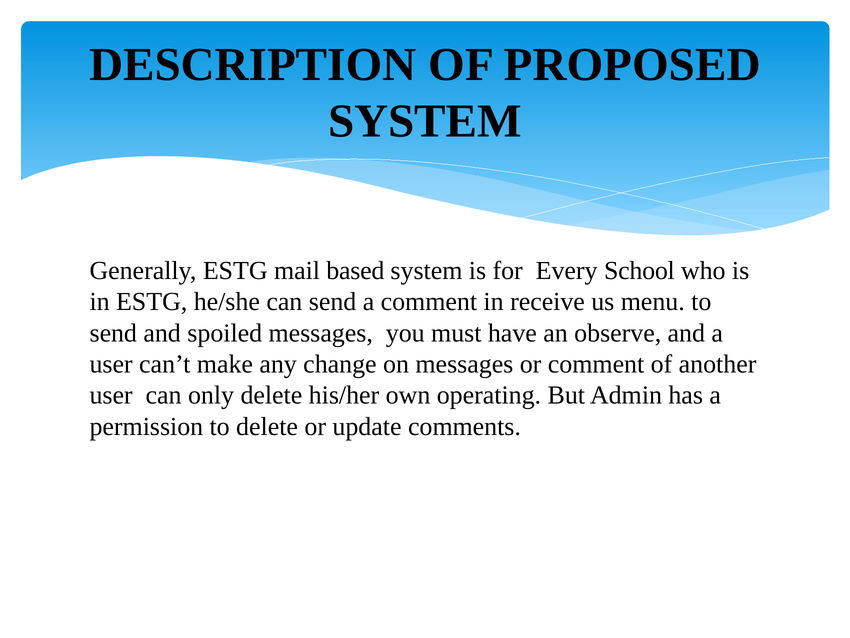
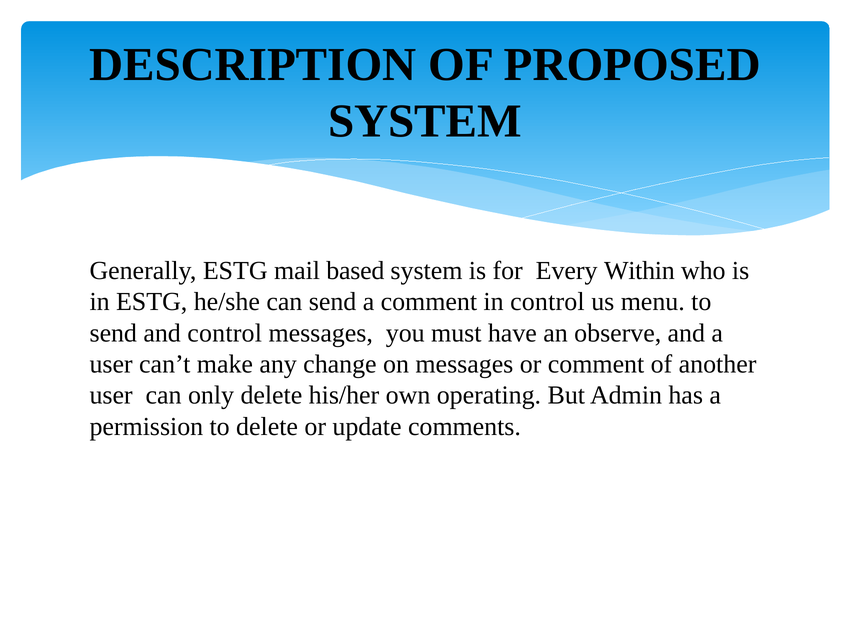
School: School -> Within
in receive: receive -> control
and spoiled: spoiled -> control
